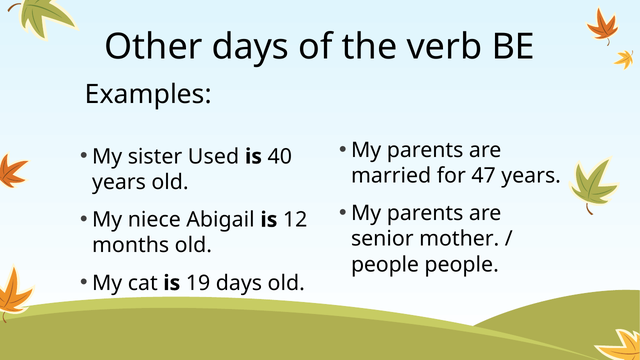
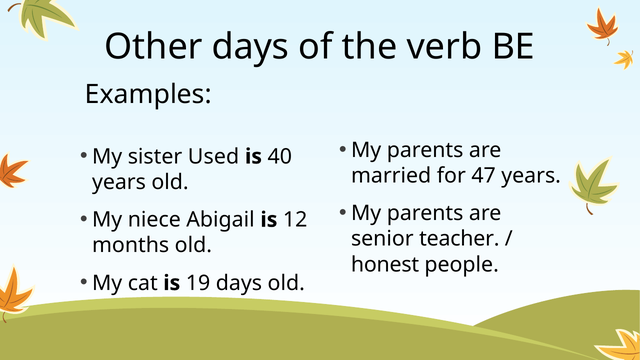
mother: mother -> teacher
people at (385, 265): people -> honest
